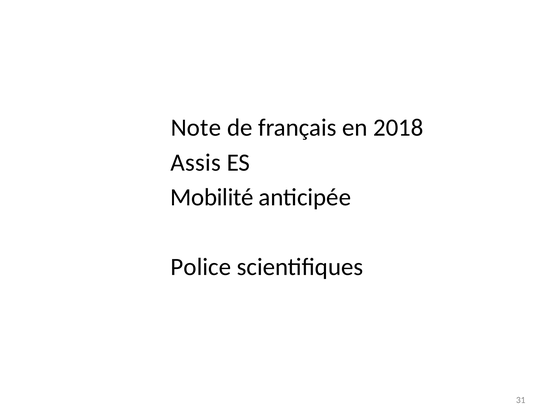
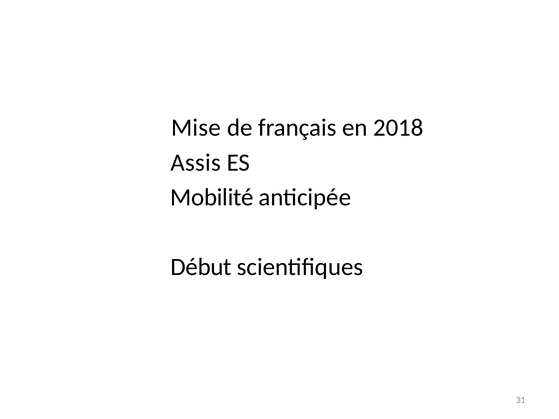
Note: Note -> Mise
Police: Police -> Début
